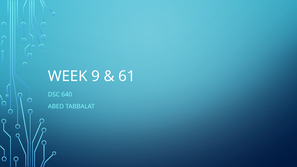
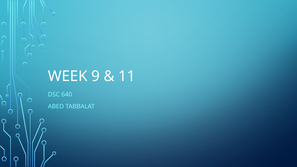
61: 61 -> 11
